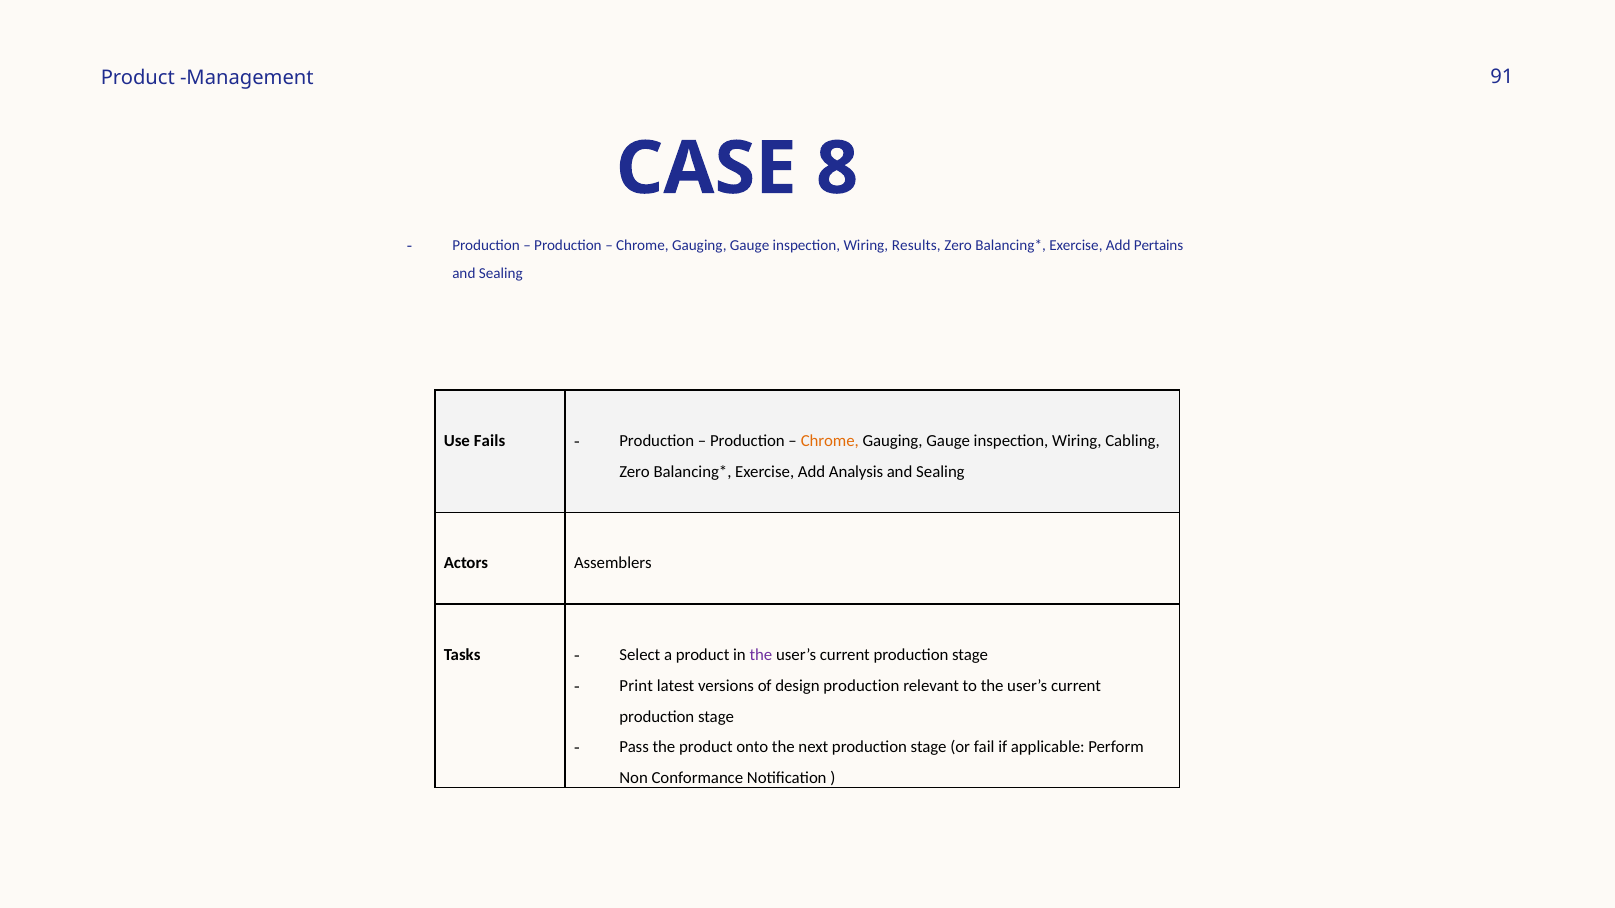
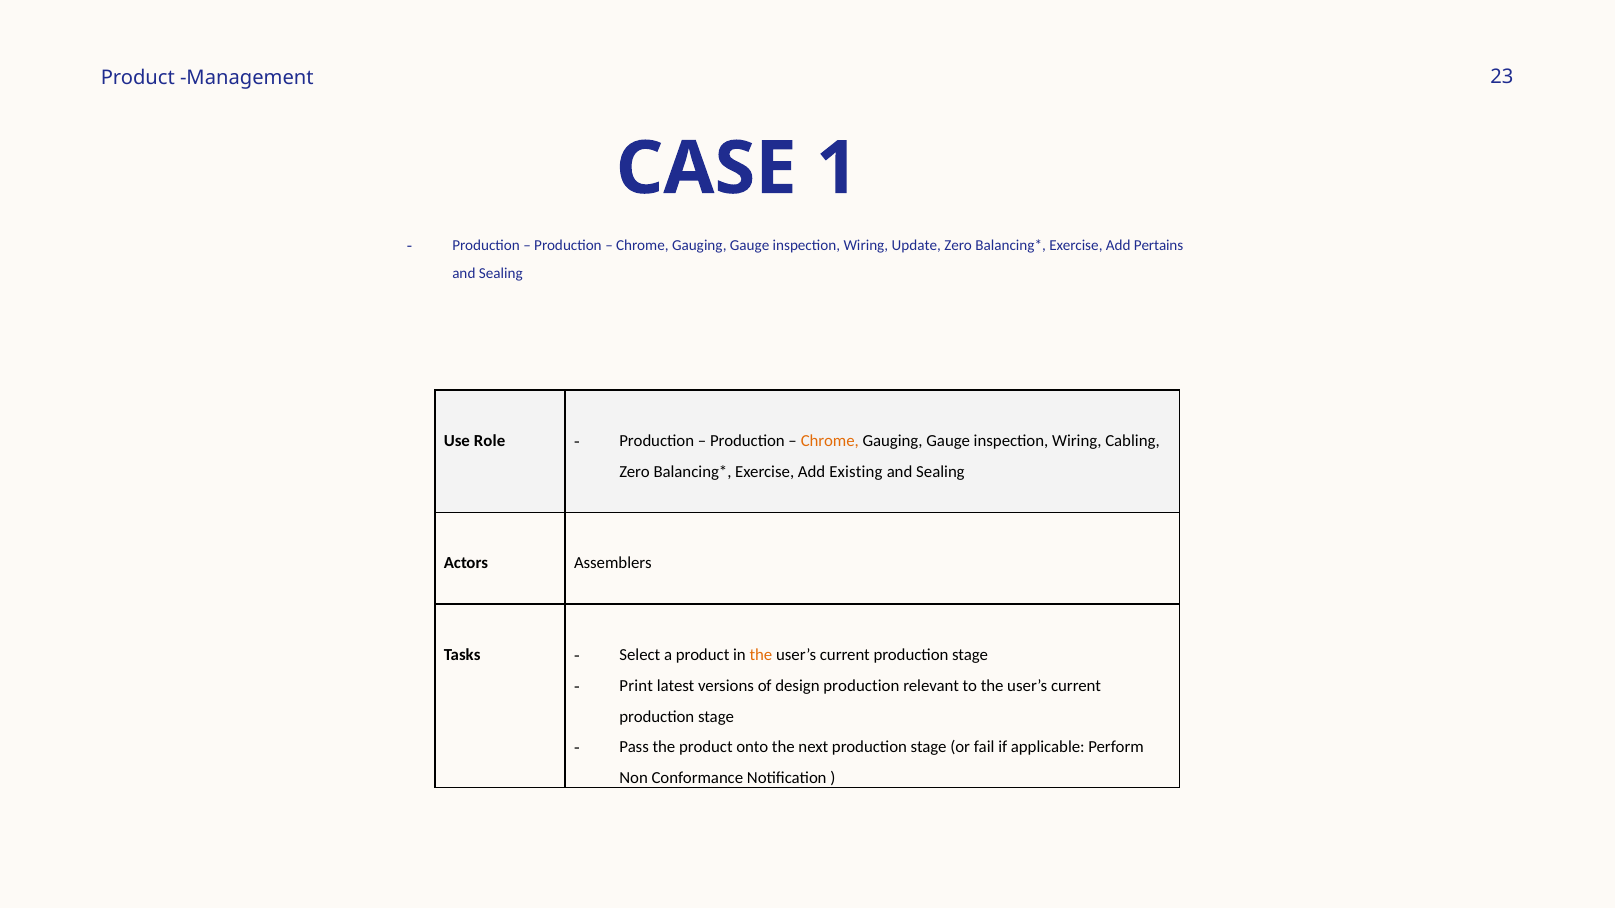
91: 91 -> 23
8: 8 -> 1
Results: Results -> Update
Fails: Fails -> Role
Analysis: Analysis -> Existing
the at (761, 656) colour: purple -> orange
